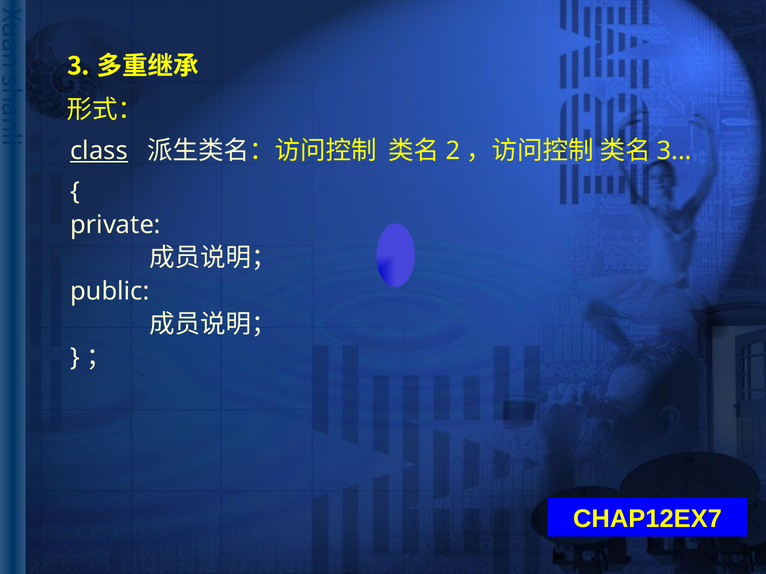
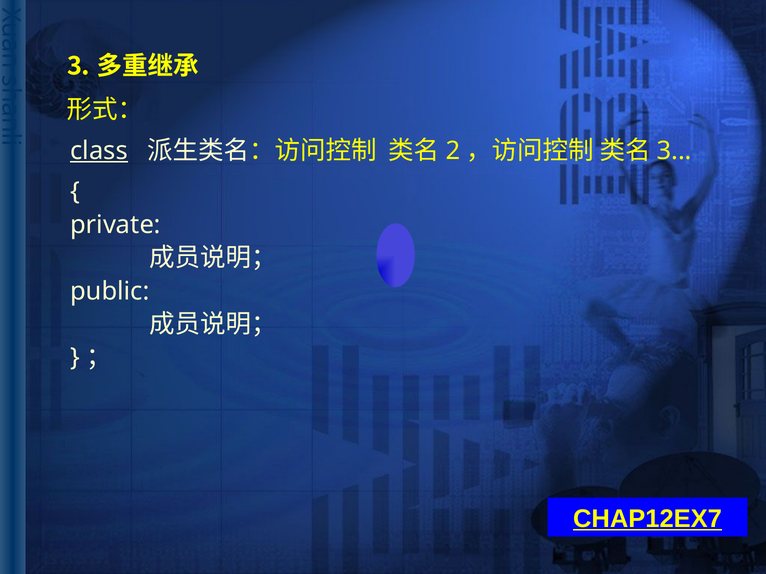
CHAP12EX7 underline: none -> present
